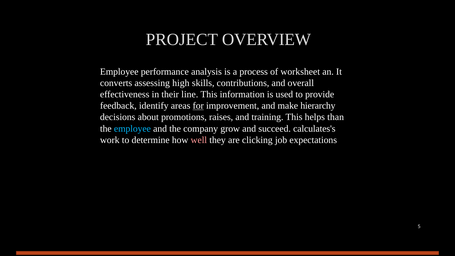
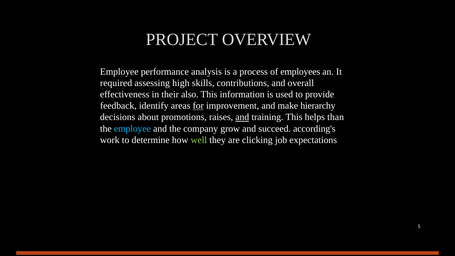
worksheet: worksheet -> employees
converts: converts -> required
line: line -> also
and at (242, 117) underline: none -> present
calculates's: calculates's -> according's
well colour: pink -> light green
